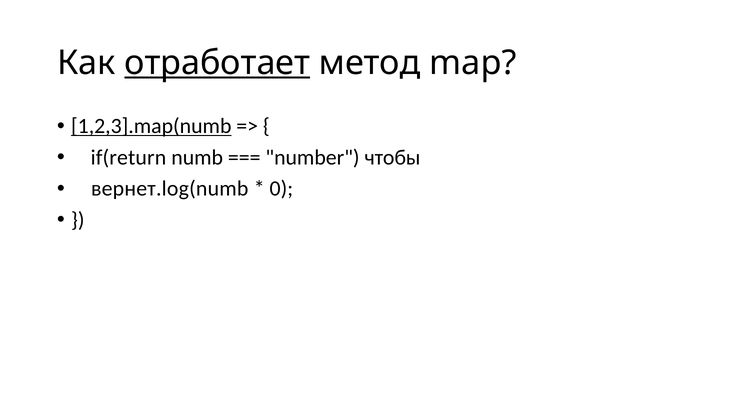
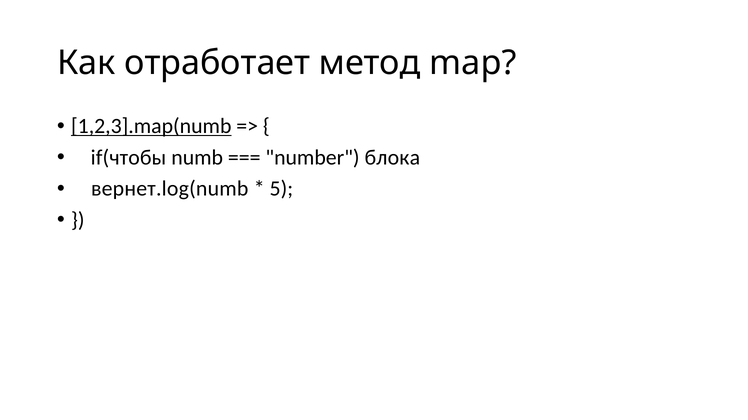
отработает underline: present -> none
if(return: if(return -> if(чтобы
чтобы: чтобы -> блока
0: 0 -> 5
